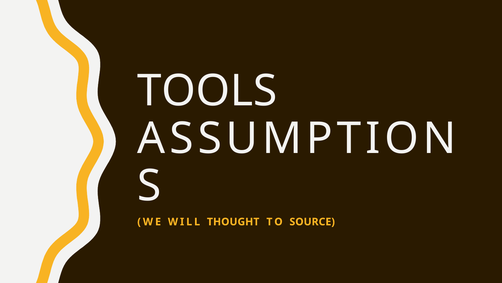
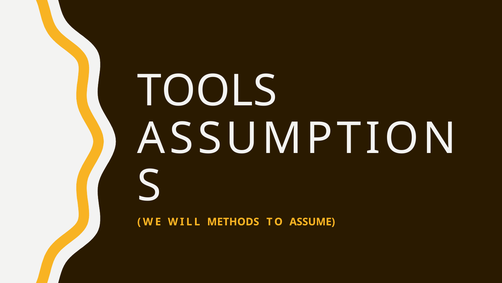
THOUGHT: THOUGHT -> METHODS
SOURCE: SOURCE -> ASSUME
